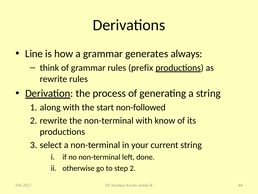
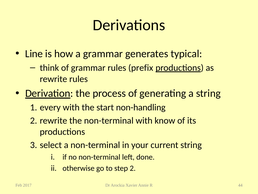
always: always -> typical
along: along -> every
non-followed: non-followed -> non-handling
